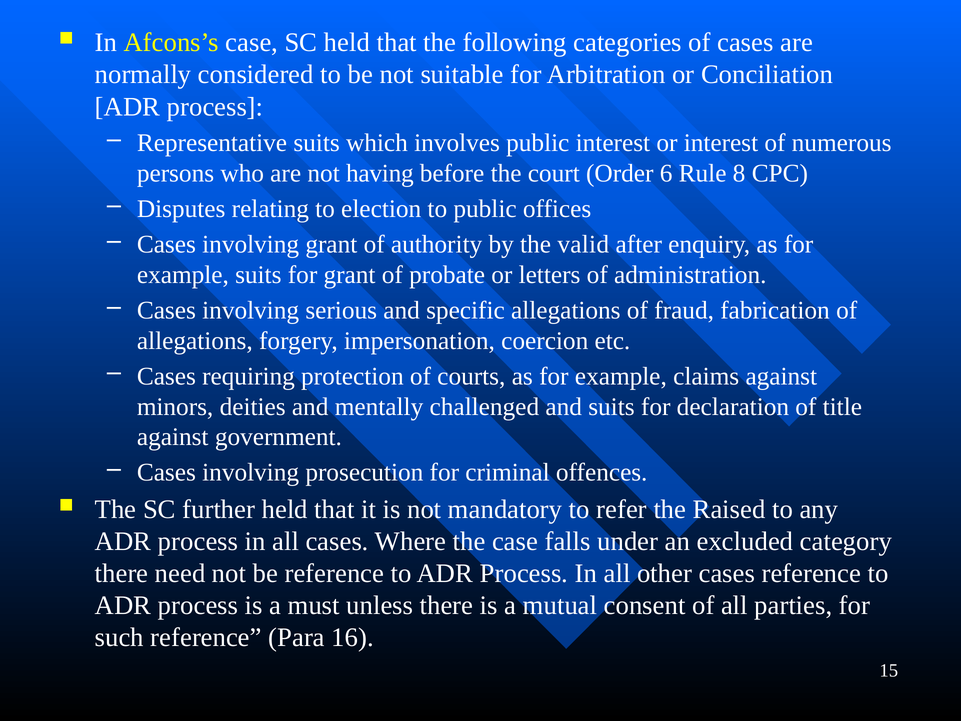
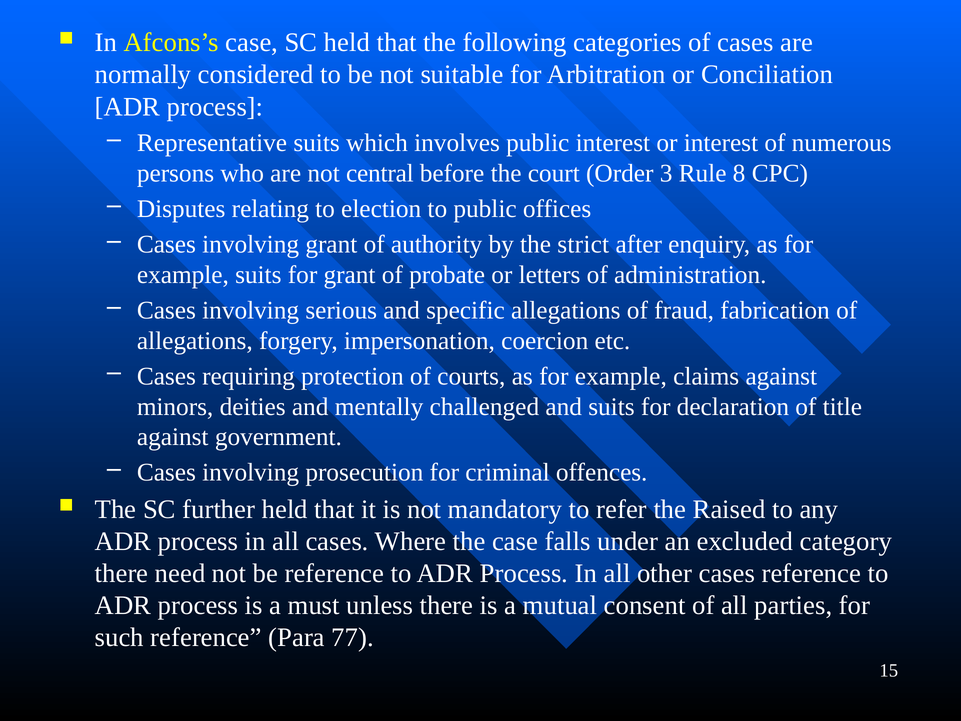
having: having -> central
6: 6 -> 3
valid: valid -> strict
16: 16 -> 77
